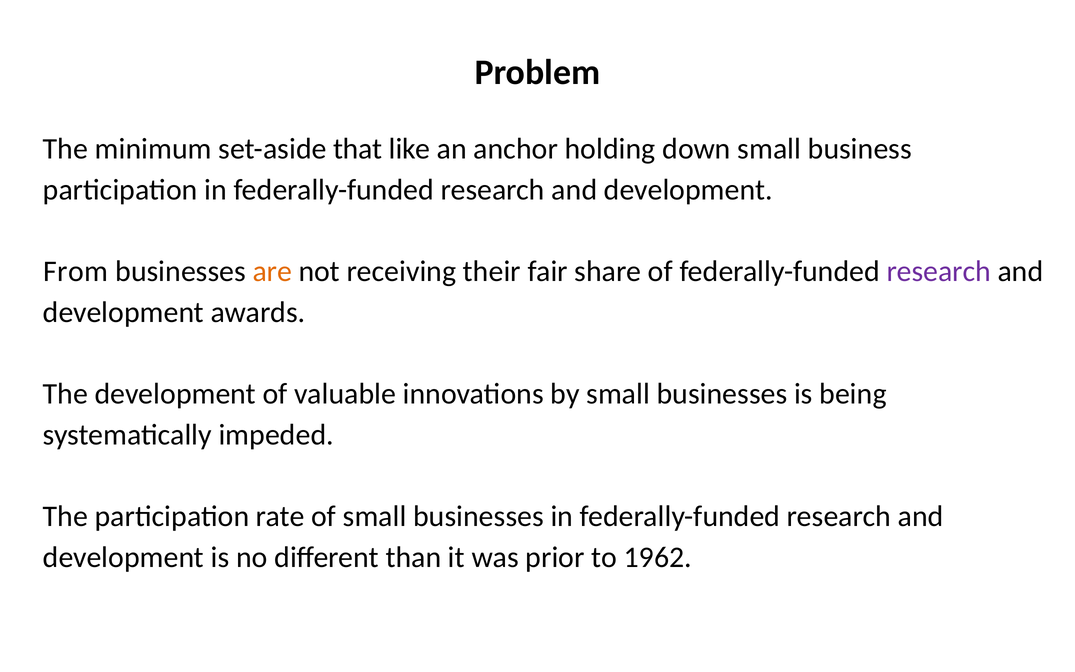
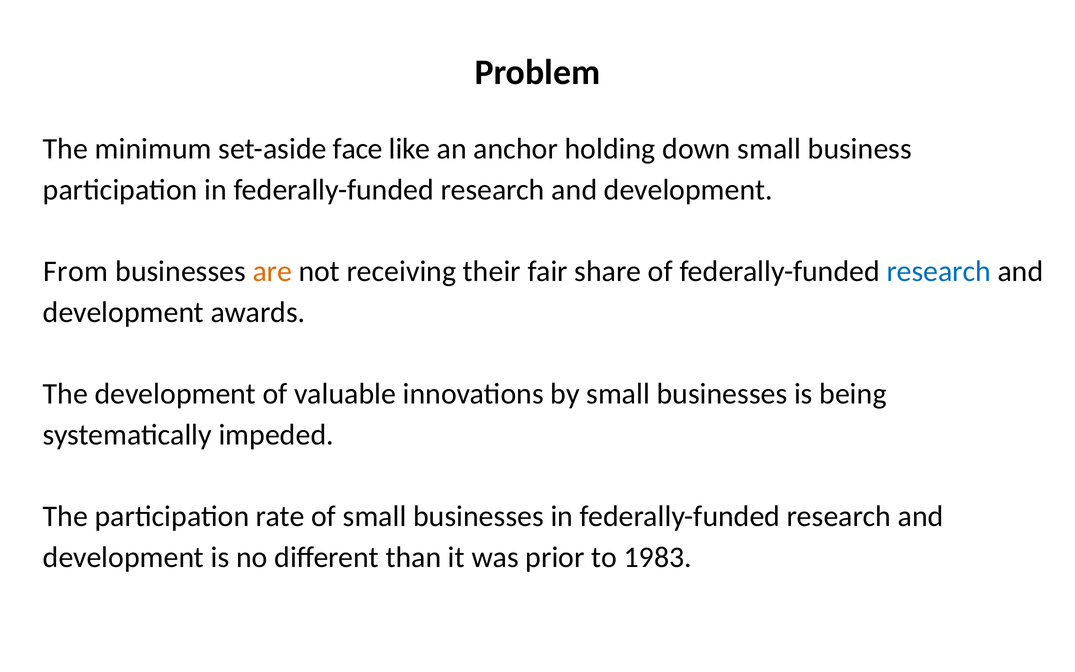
that: that -> face
research at (939, 271) colour: purple -> blue
1962: 1962 -> 1983
